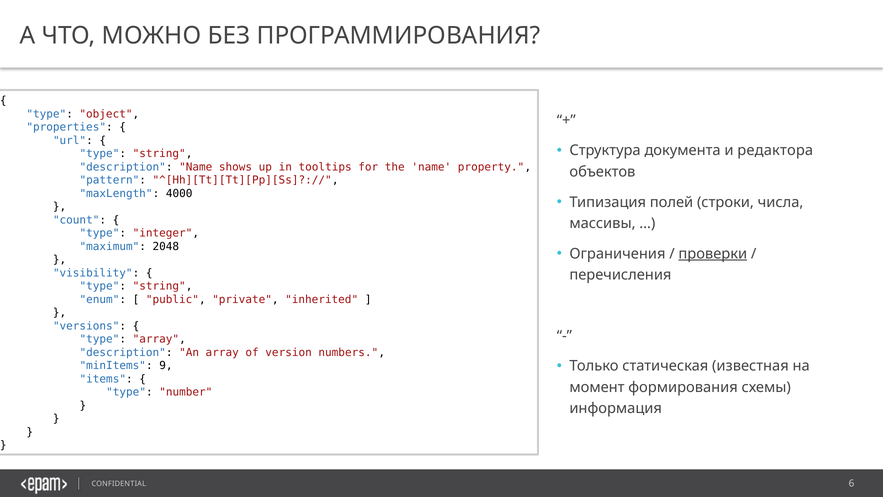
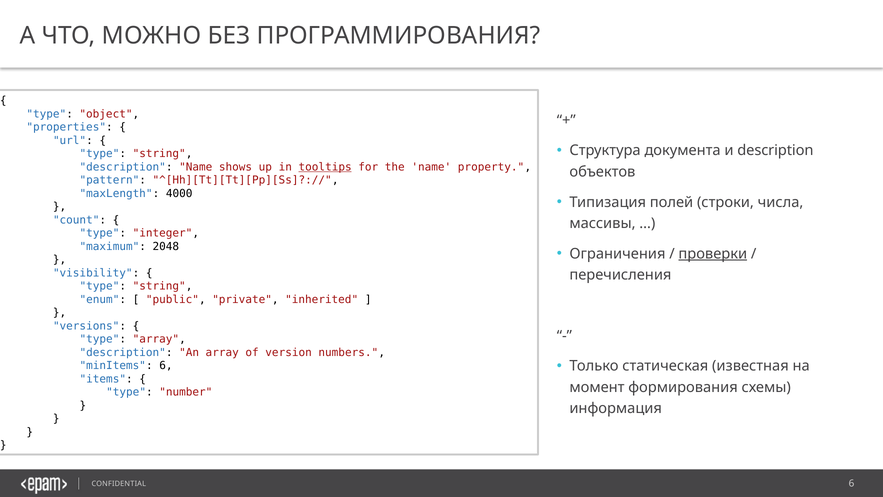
и редактора: редактора -> description
tooltips underline: none -> present
minItems 9: 9 -> 6
